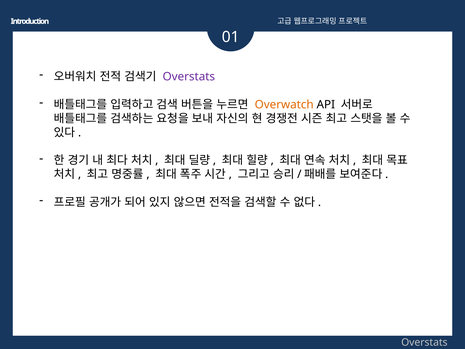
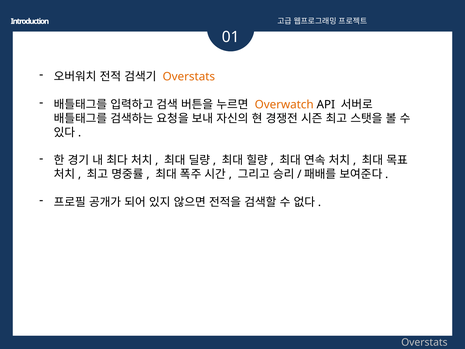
Overstats at (189, 77) colour: purple -> orange
